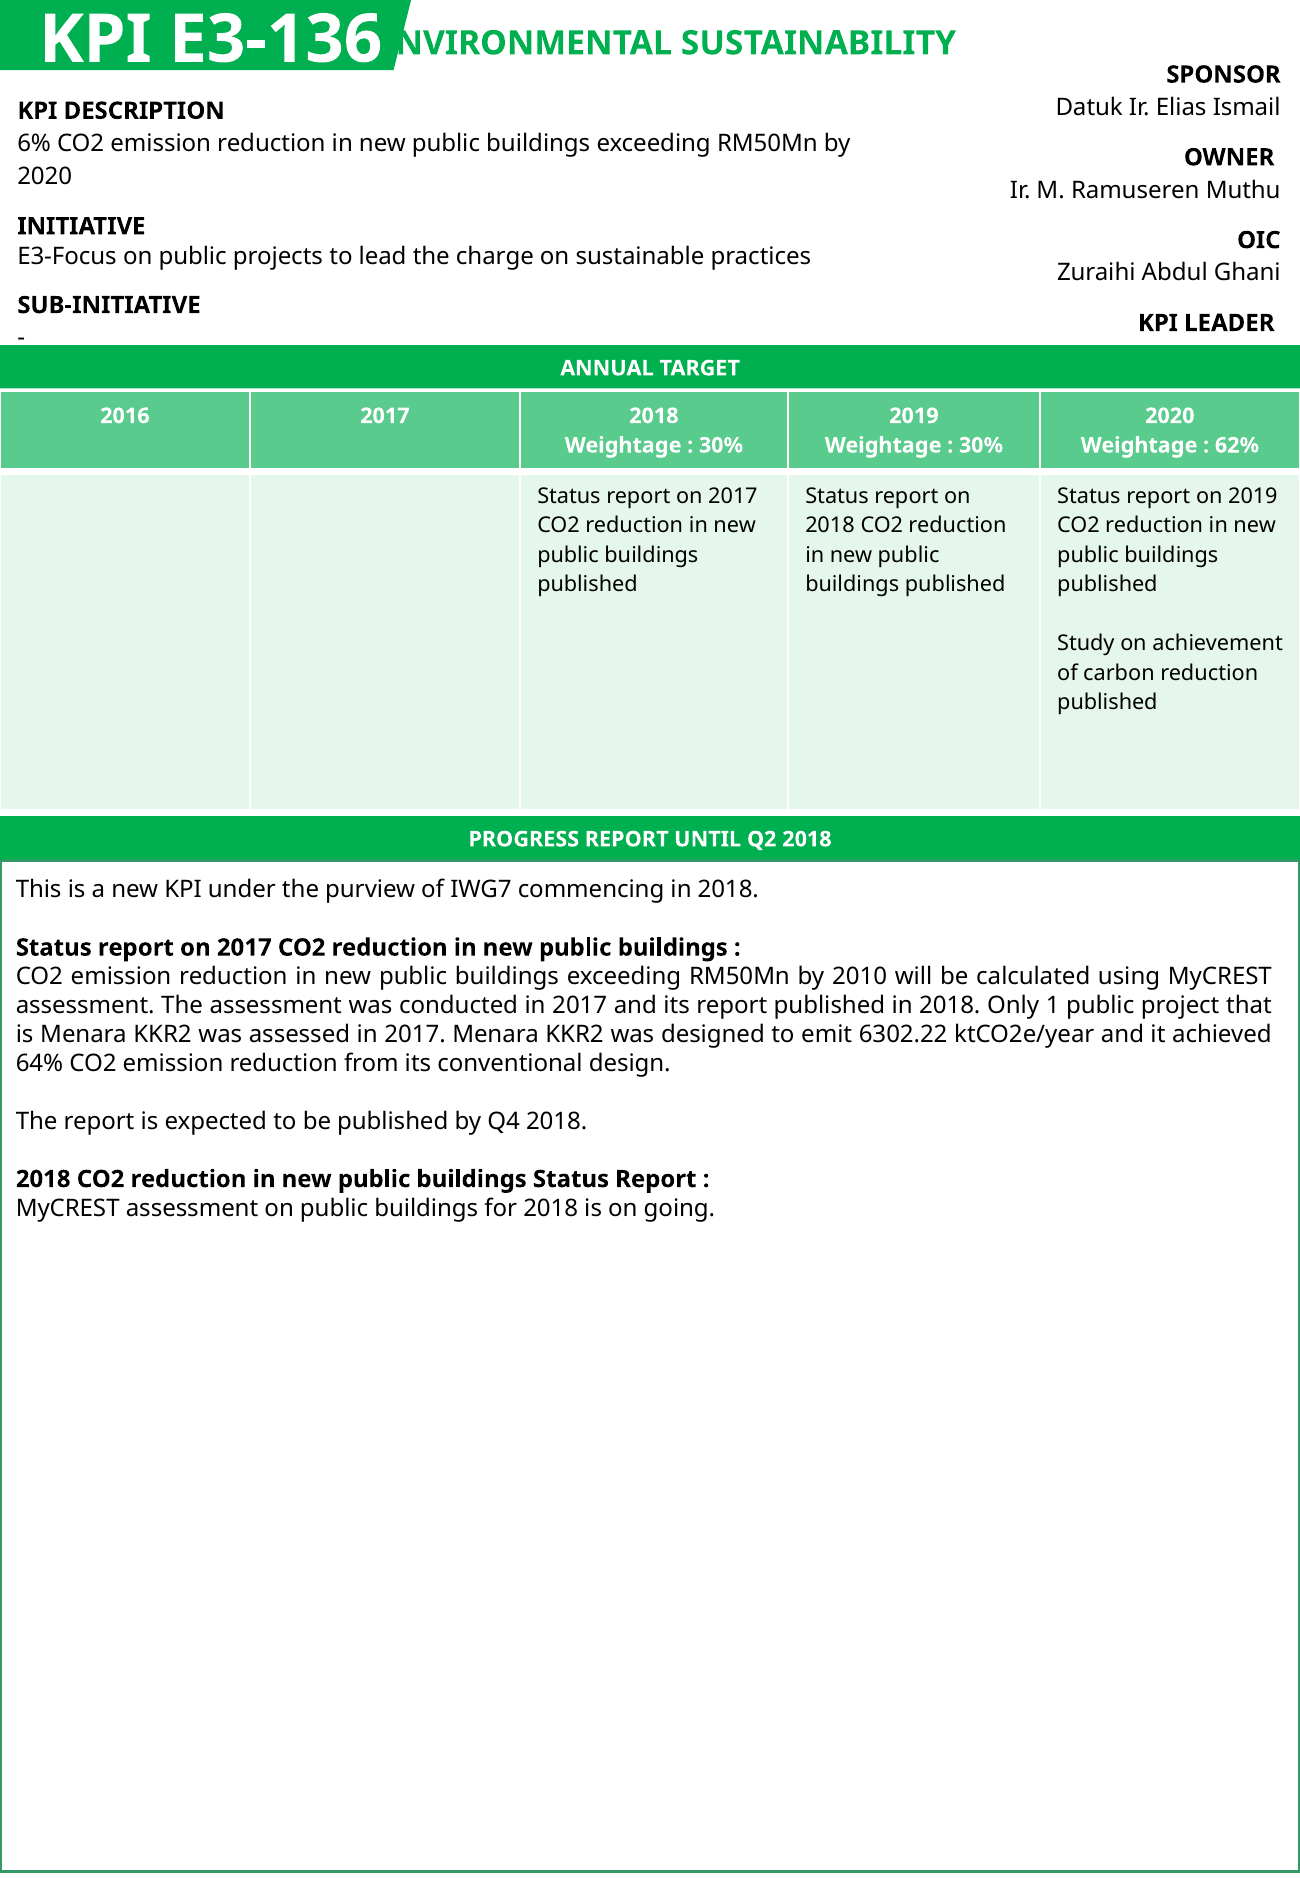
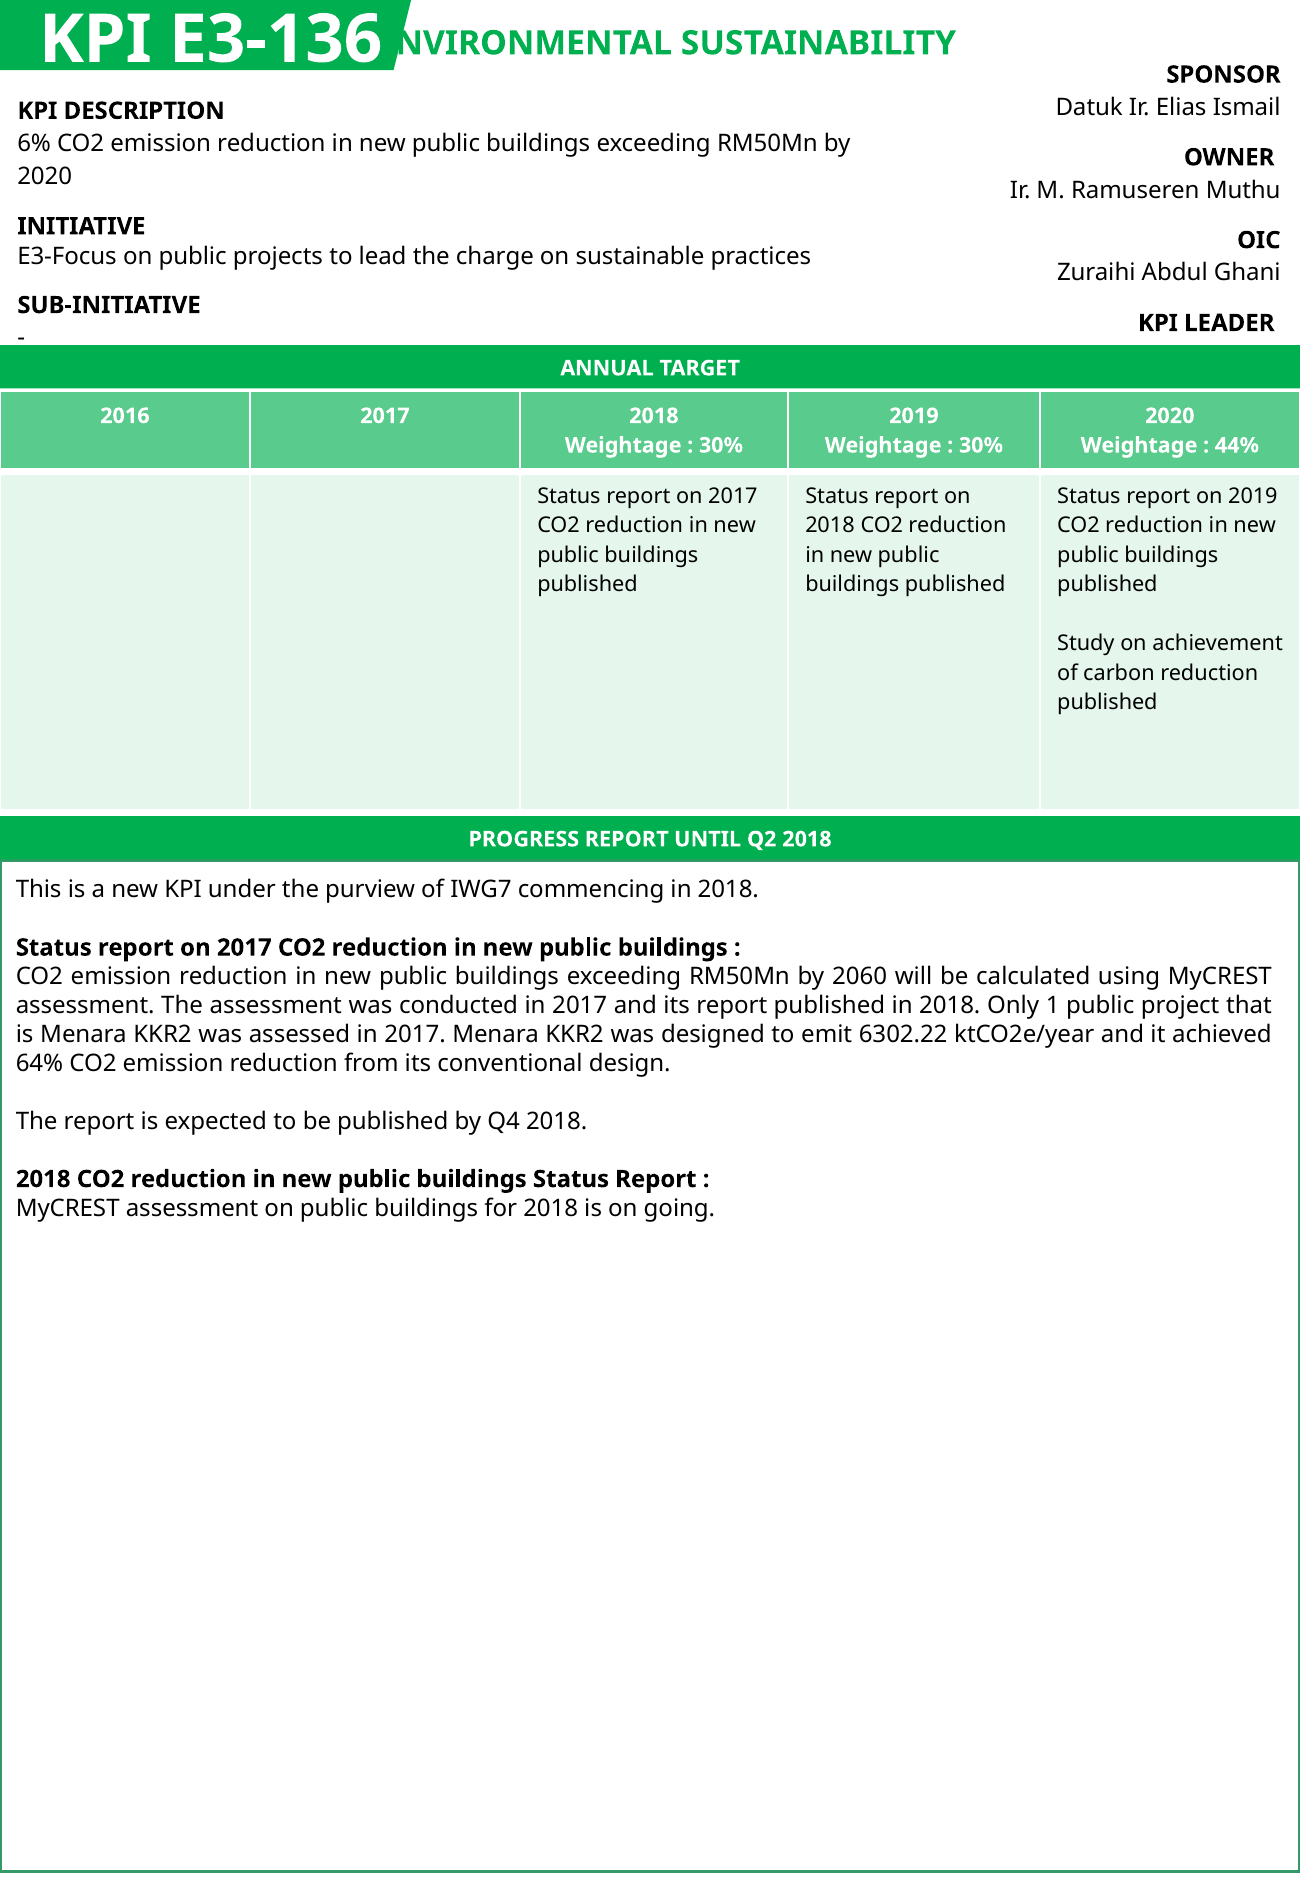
62%: 62% -> 44%
2010: 2010 -> 2060
